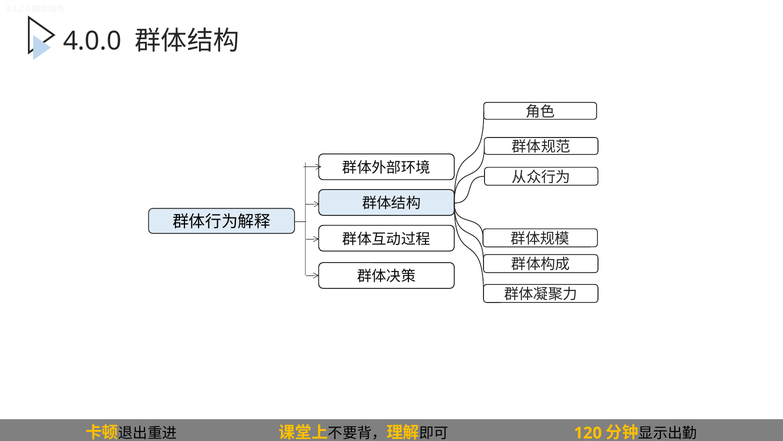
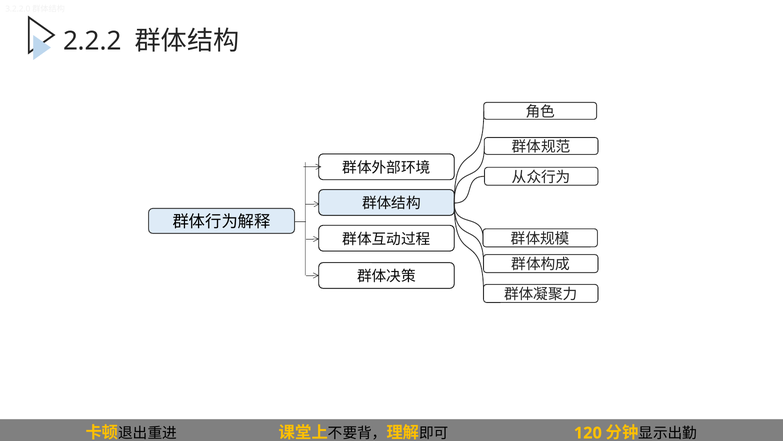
4.0.0: 4.0.0 -> 2.2.2
